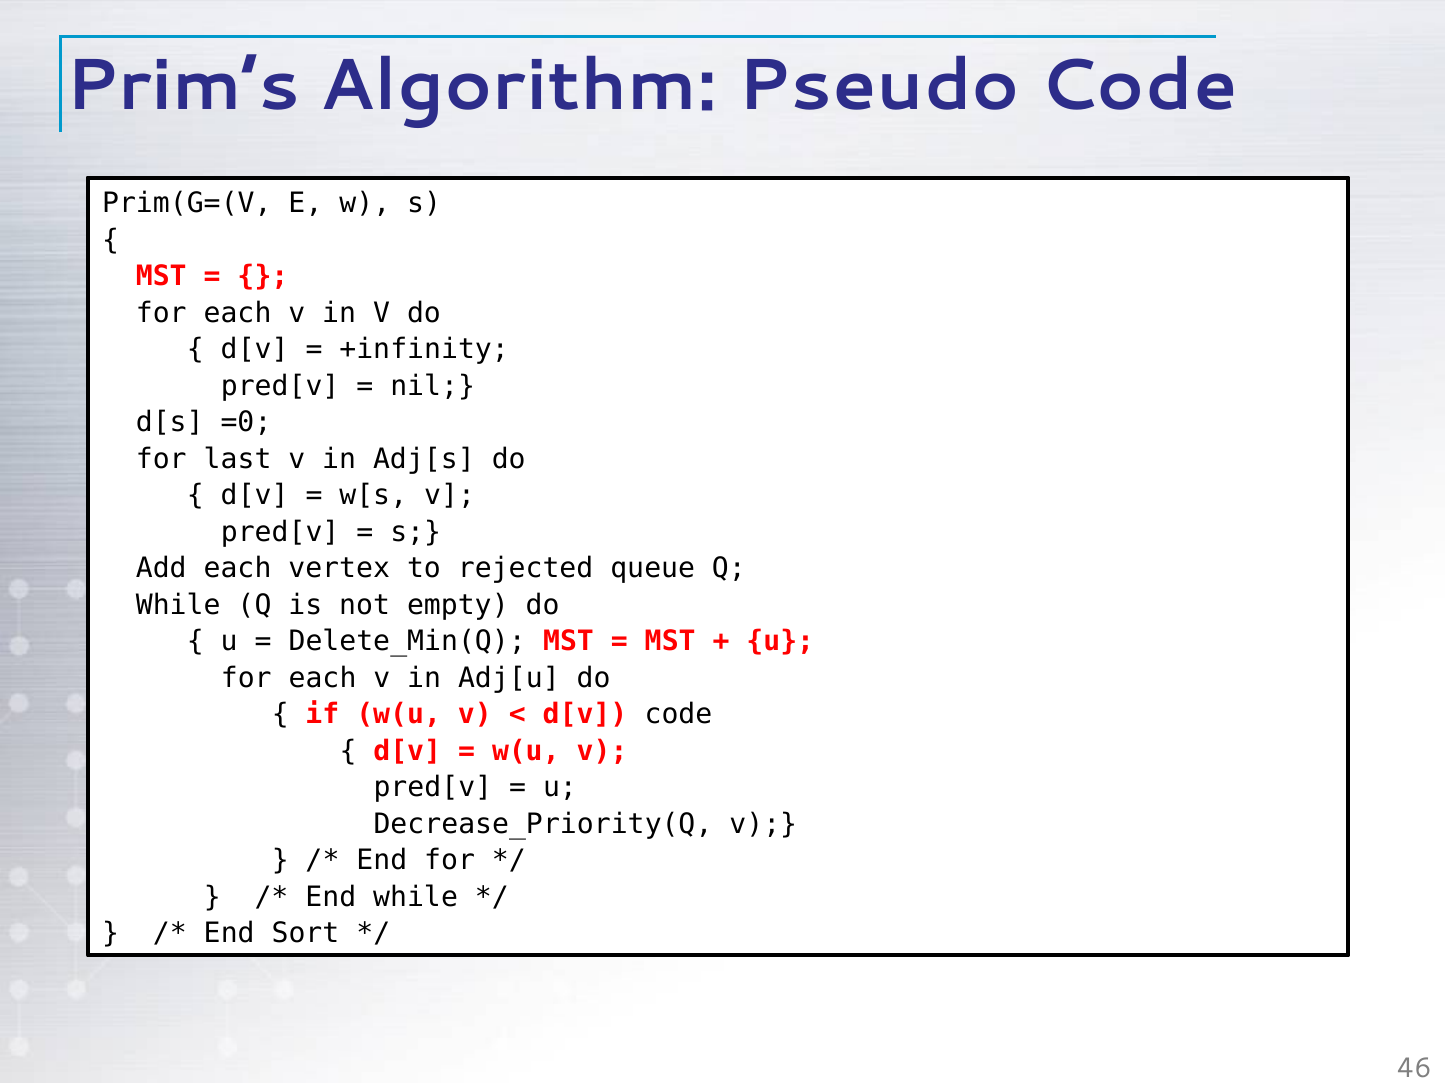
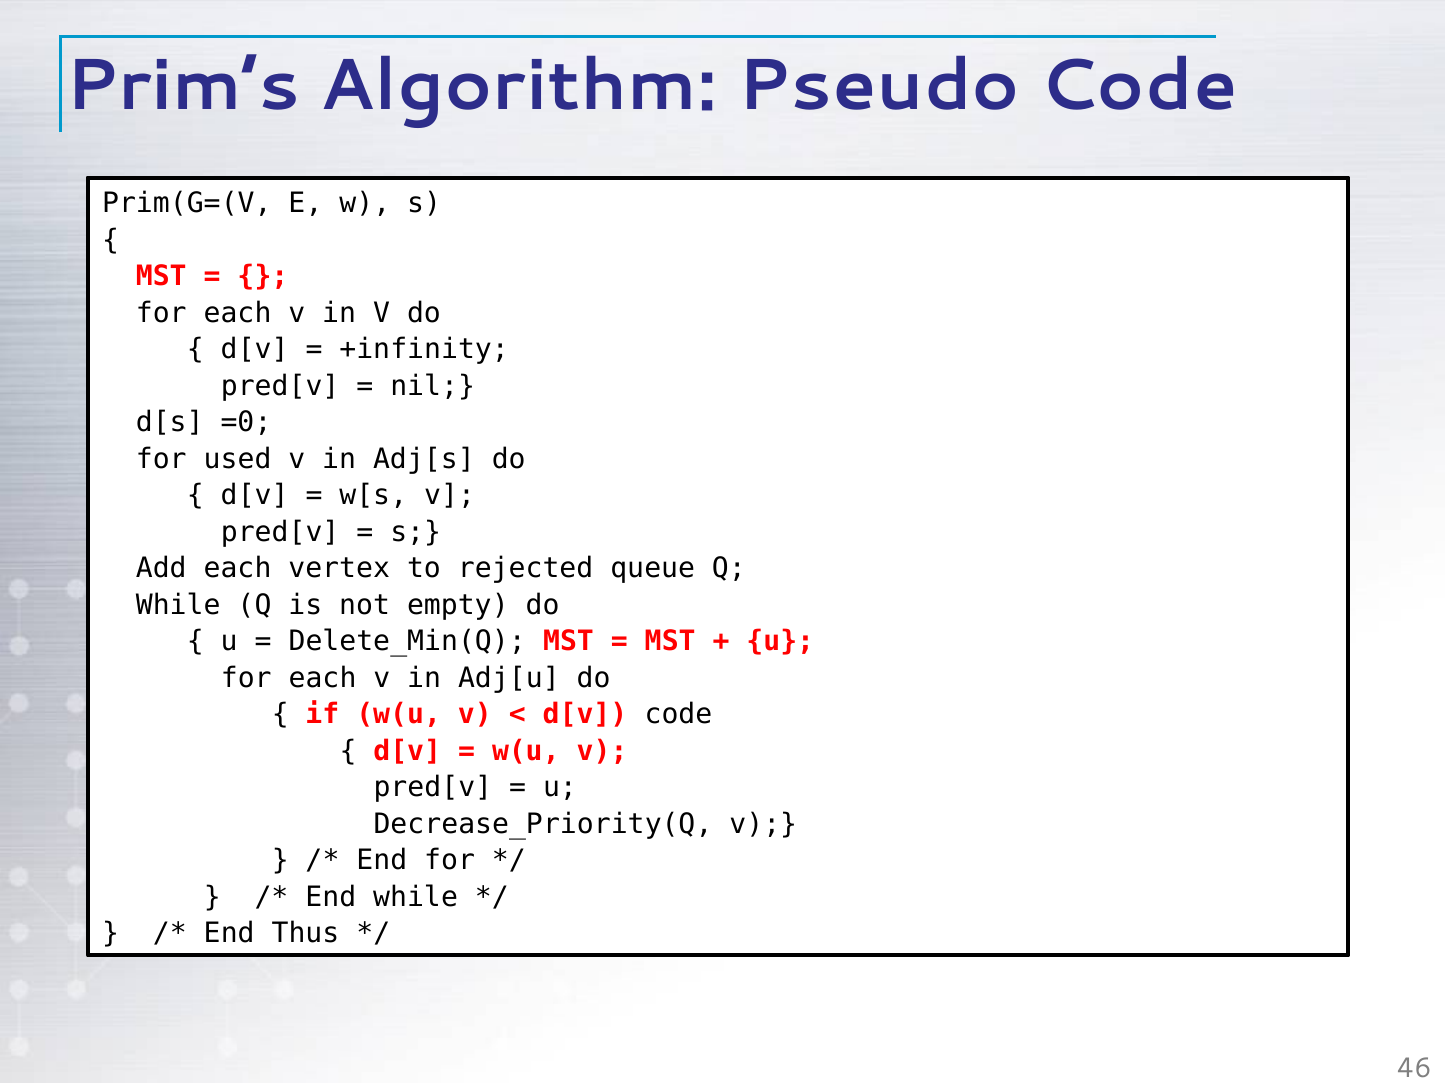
last: last -> used
End Sort: Sort -> Thus
